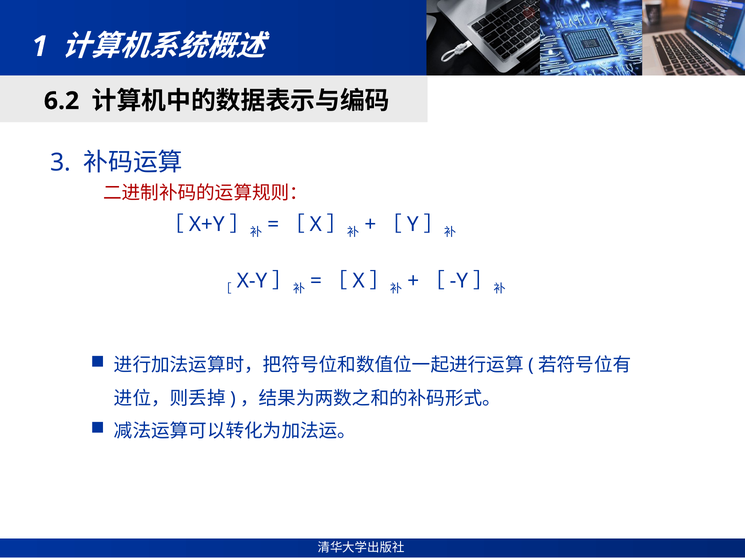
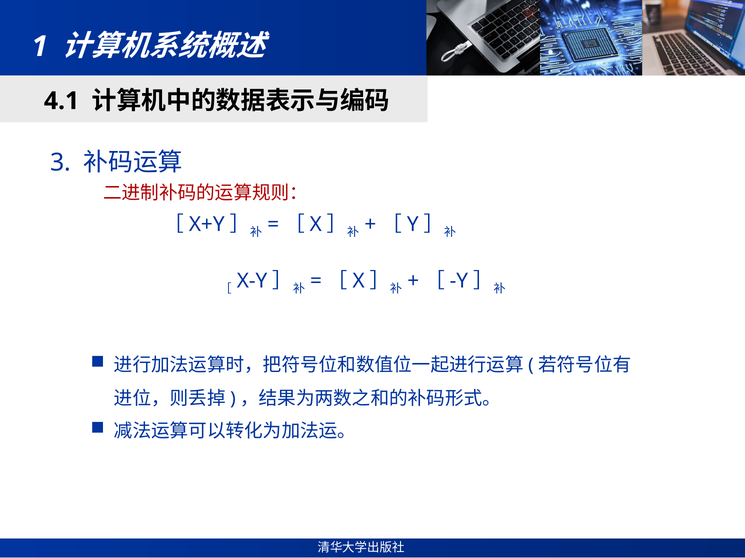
6.2: 6.2 -> 4.1
